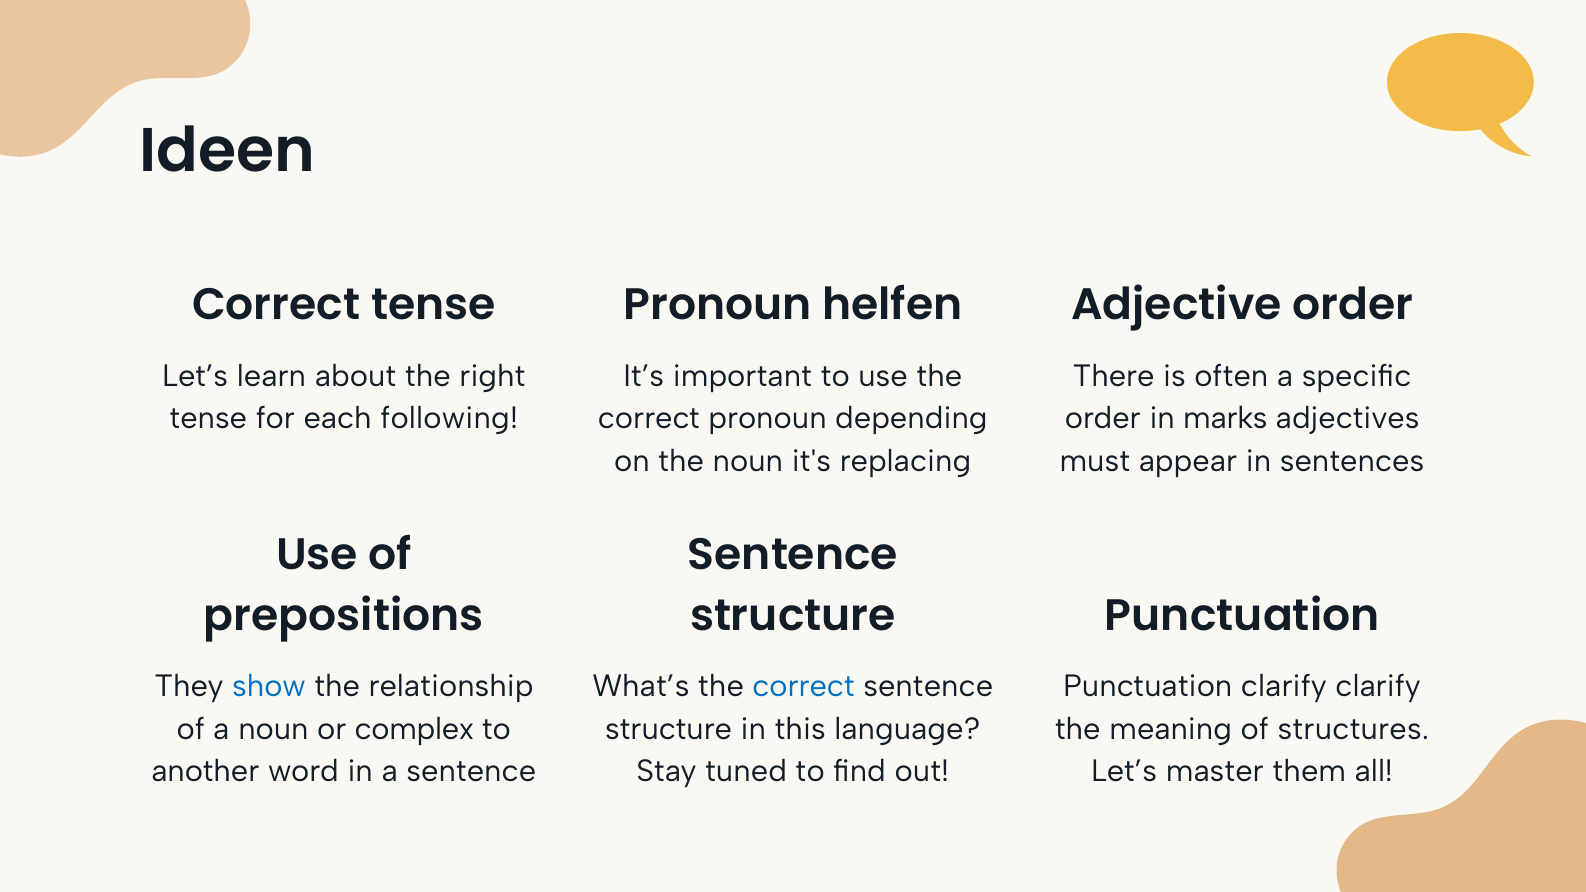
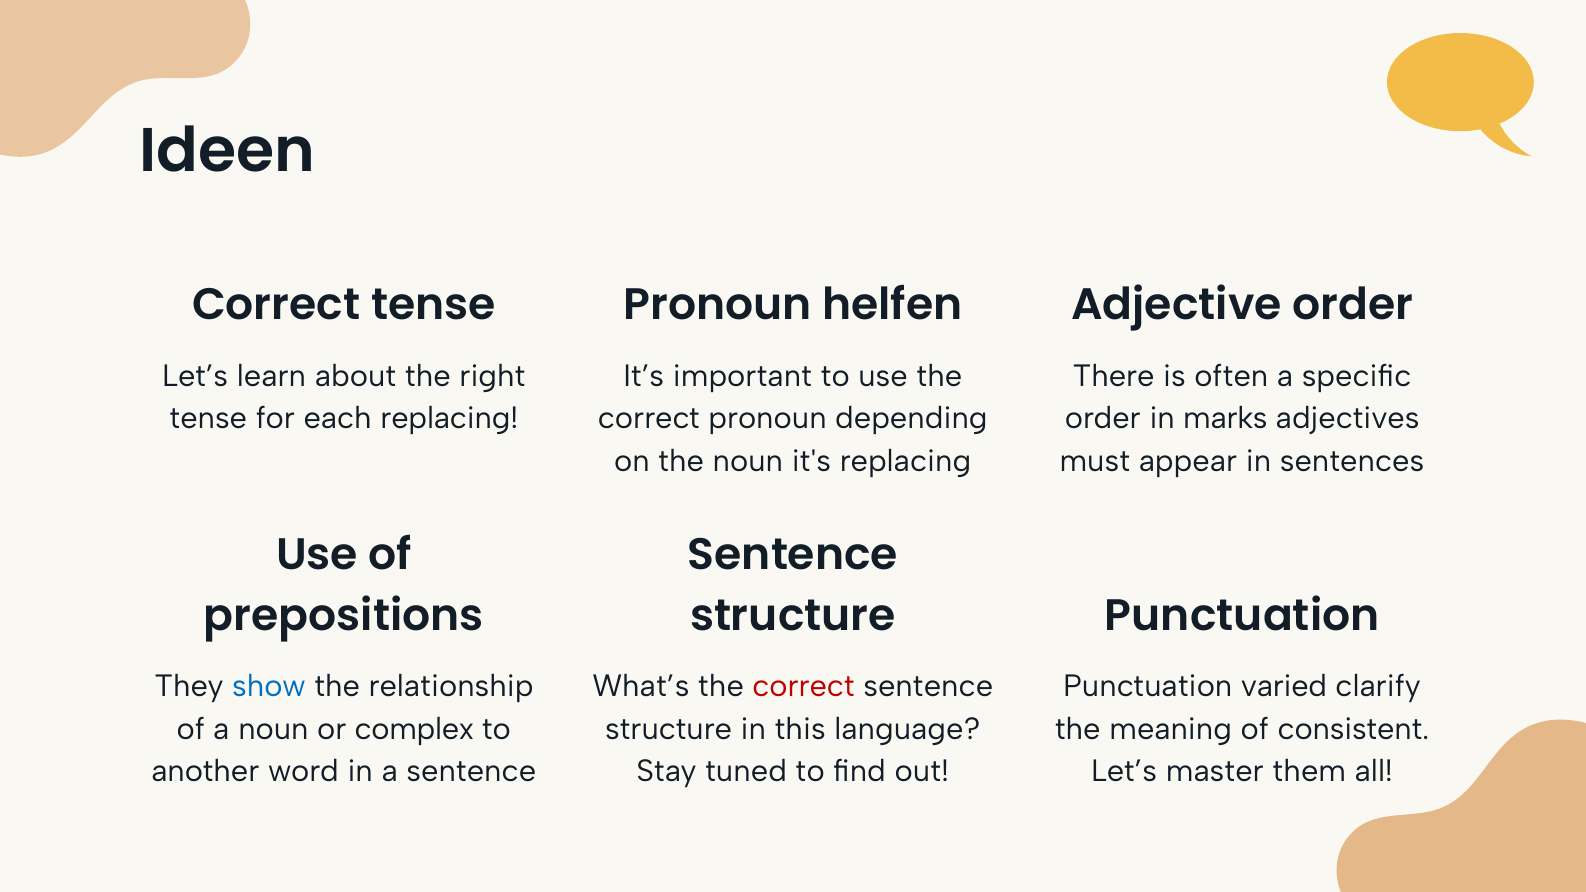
each following: following -> replacing
correct at (804, 687) colour: blue -> red
Punctuation clarify: clarify -> varied
structures: structures -> consistent
